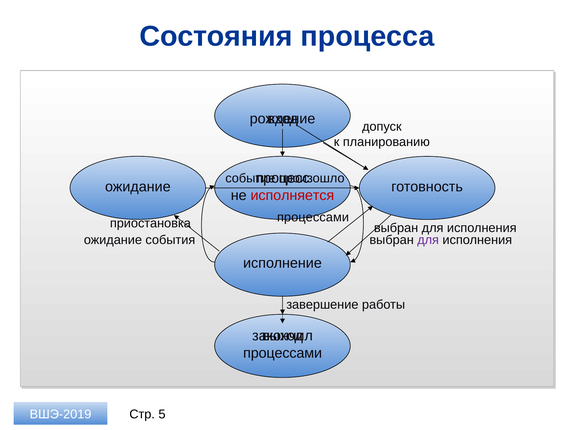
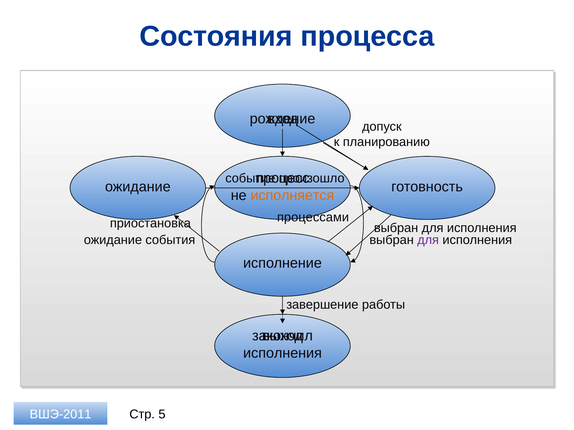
исполняется colour: red -> orange
процессами at (283, 353): процессами -> исполнения
ВШЭ-2019: ВШЭ-2019 -> ВШЭ-2011
